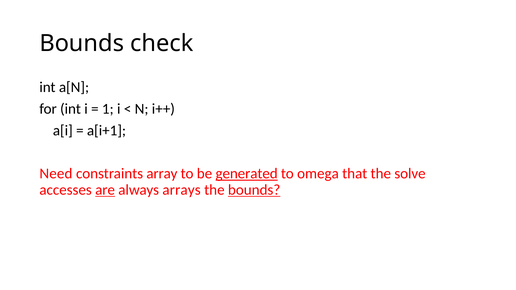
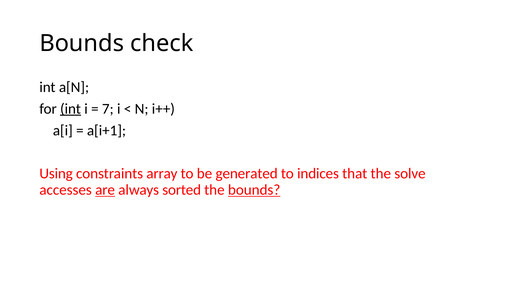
int at (71, 109) underline: none -> present
1: 1 -> 7
Need: Need -> Using
generated underline: present -> none
omega: omega -> indices
arrays: arrays -> sorted
